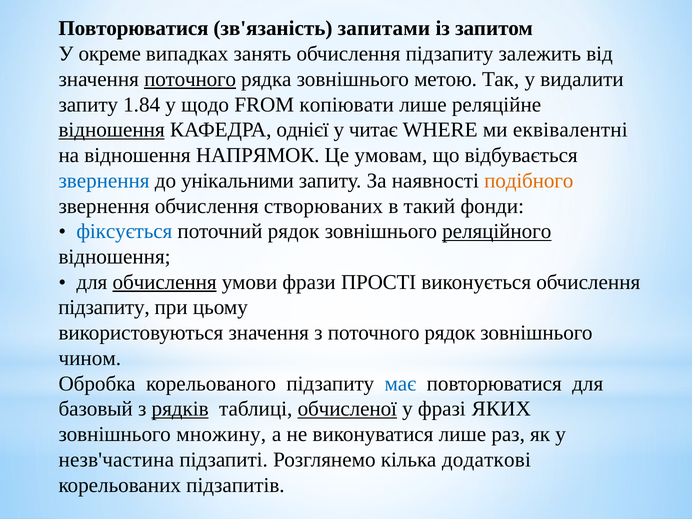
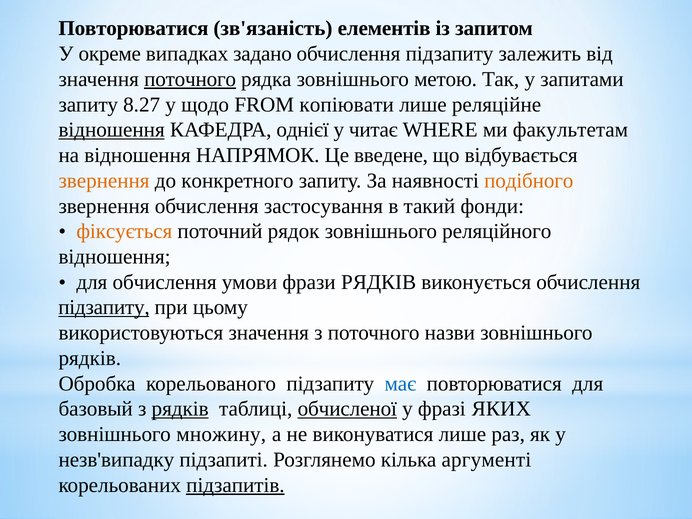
запитами: запитами -> елементів
занять: занять -> задано
видалити: видалити -> запитами
1.84: 1.84 -> 8.27
еквівалентні: еквівалентні -> факультетам
умовам: умовам -> введене
звернення at (104, 181) colour: blue -> orange
унікальними: унікальними -> конкретного
створюваних: створюваних -> застосування
фіксується colour: blue -> orange
реляційного underline: present -> none
обчислення at (165, 282) underline: present -> none
фрази ПРОСТІ: ПРОСТІ -> РЯДКІВ
підзапиту at (104, 308) underline: none -> present
поточного рядок: рядок -> назви
чином at (90, 358): чином -> рядків
незв'частина: незв'частина -> незв'випадку
додаткові: додаткові -> аргументі
підзапитів underline: none -> present
